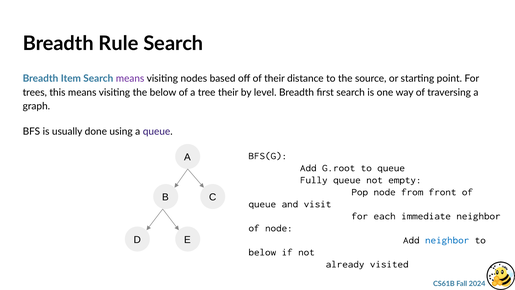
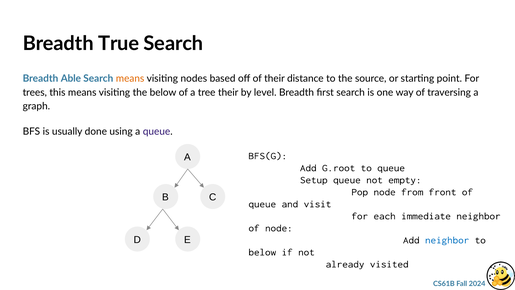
Rule: Rule -> True
Item: Item -> Able
means at (130, 79) colour: purple -> orange
Fully: Fully -> Setup
